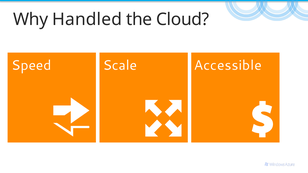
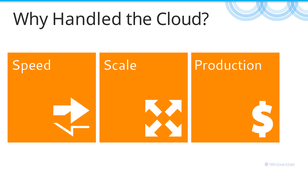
Accessible: Accessible -> Production
